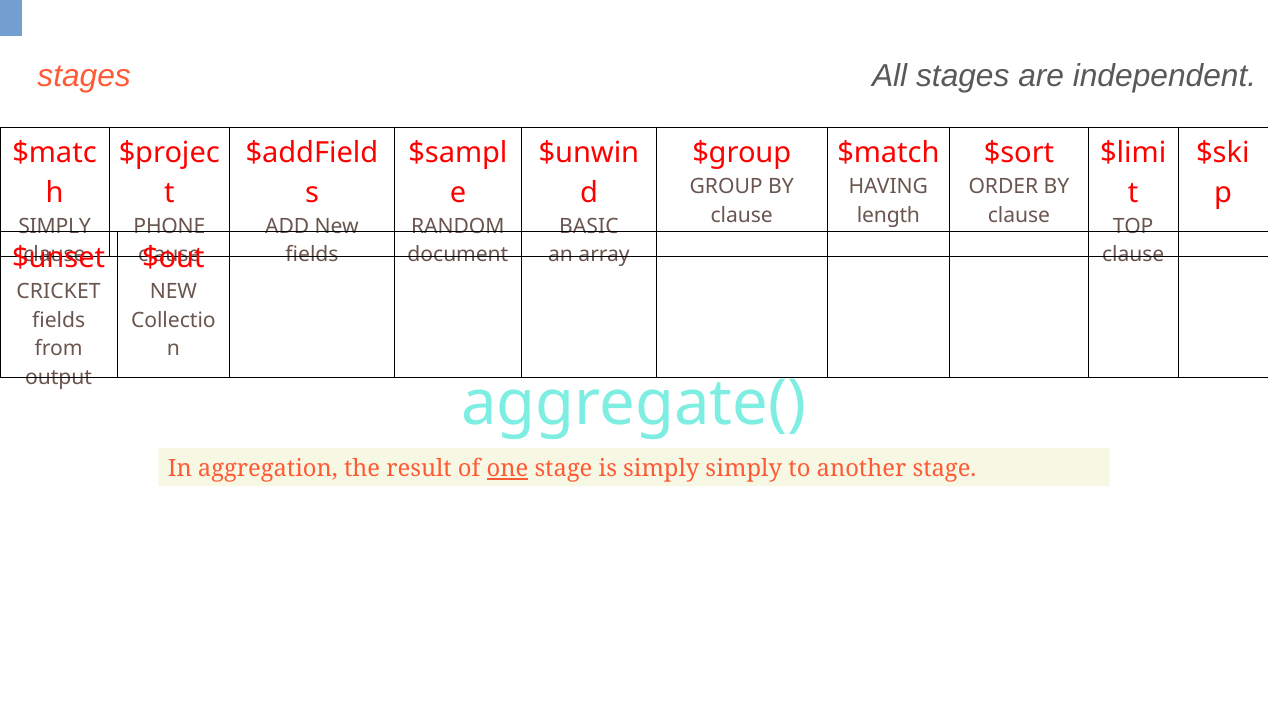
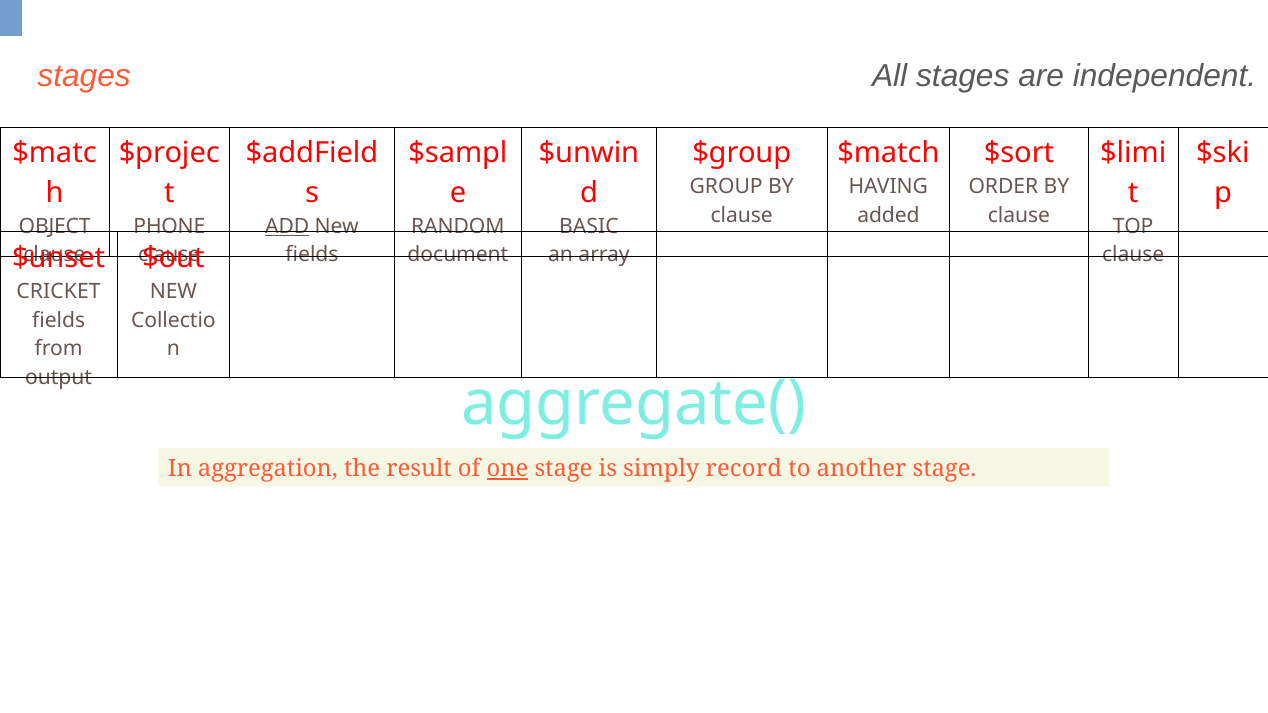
length: length -> added
SIMPLY at (55, 226): SIMPLY -> OBJECT
ADD underline: none -> present
simply simply: simply -> record
